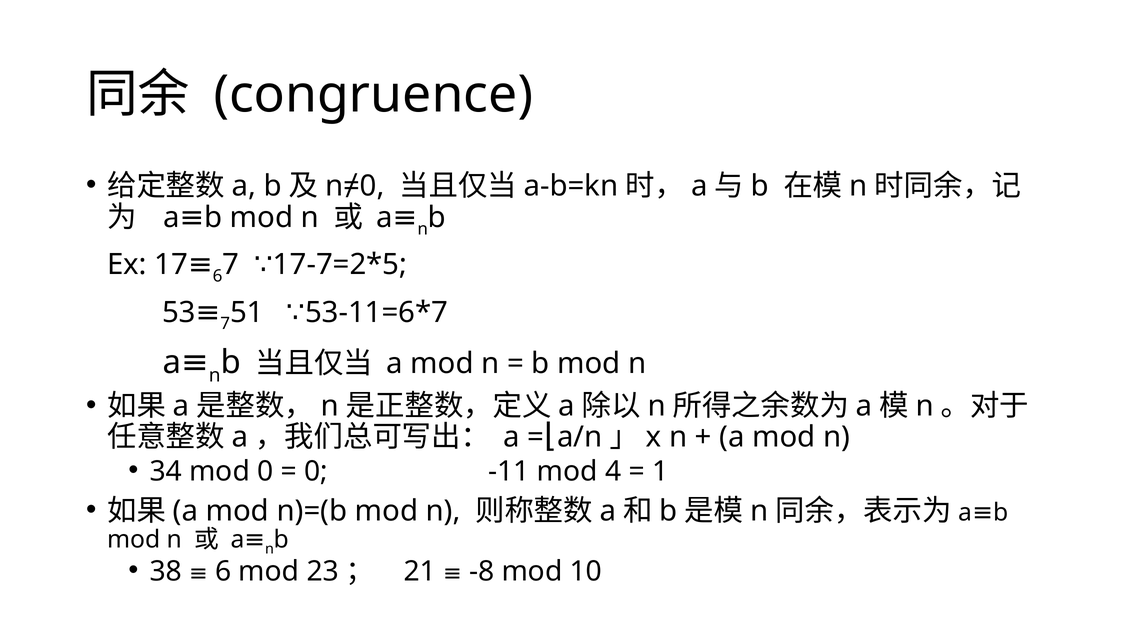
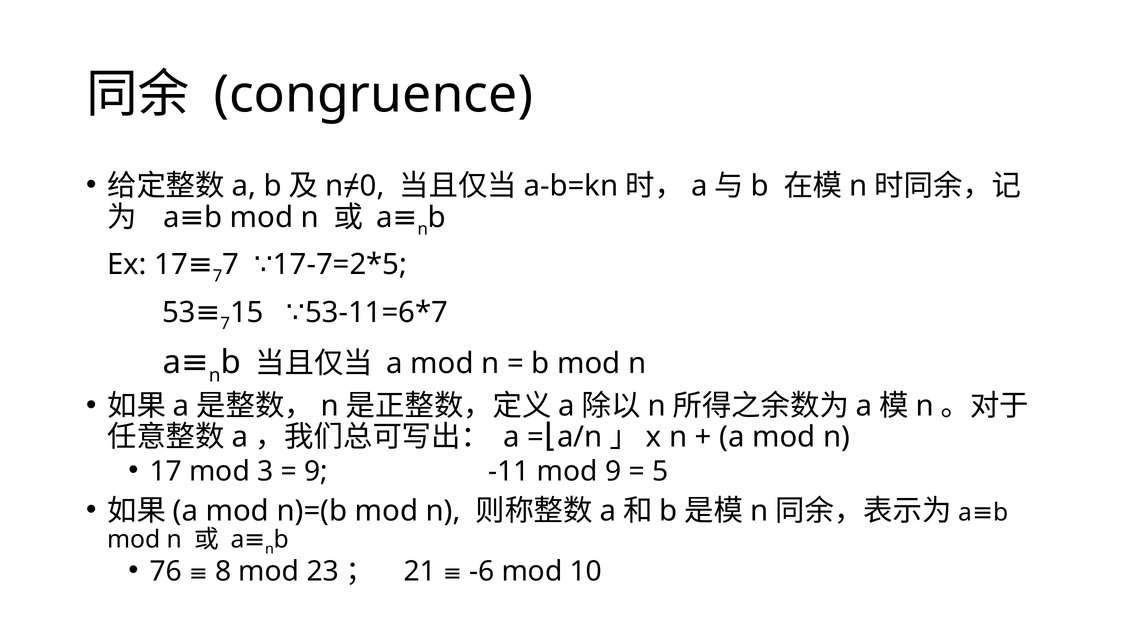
6 at (218, 276): 6 -> 7
51: 51 -> 15
34 at (166, 471): 34 -> 17
mod 0: 0 -> 3
0 at (316, 471): 0 -> 9
mod 4: 4 -> 9
1: 1 -> 5
38: 38 -> 76
6 at (223, 571): 6 -> 8
-8: -8 -> -6
